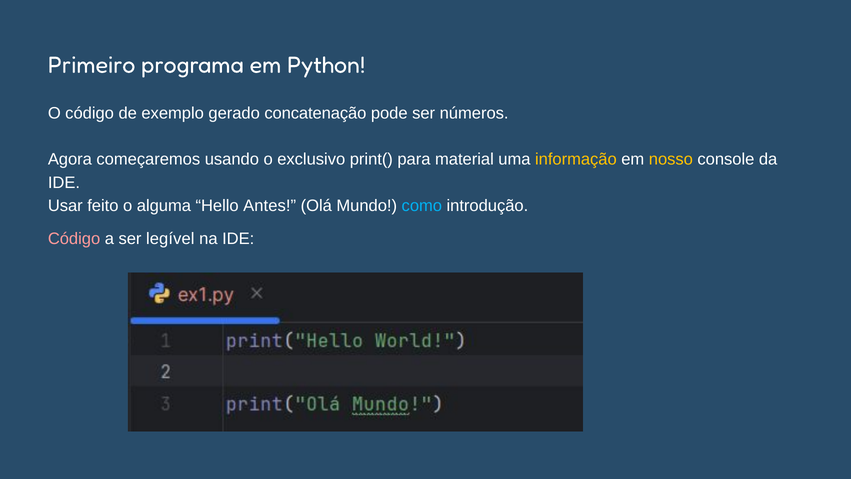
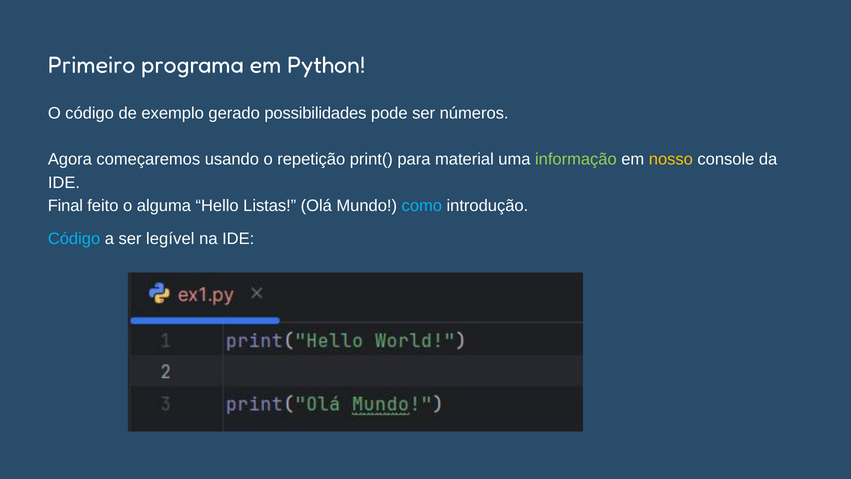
concatenação: concatenação -> possibilidades
exclusivo: exclusivo -> repetição
informação colour: yellow -> light green
Usar: Usar -> Final
Antes: Antes -> Listas
Código at (74, 239) colour: pink -> light blue
